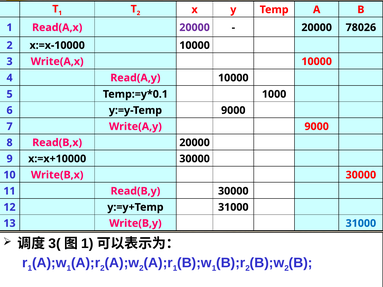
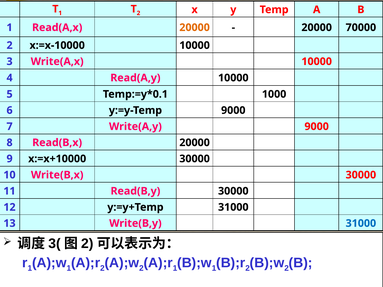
20000 at (195, 28) colour: purple -> orange
78026: 78026 -> 70000
1 at (87, 244): 1 -> 2
